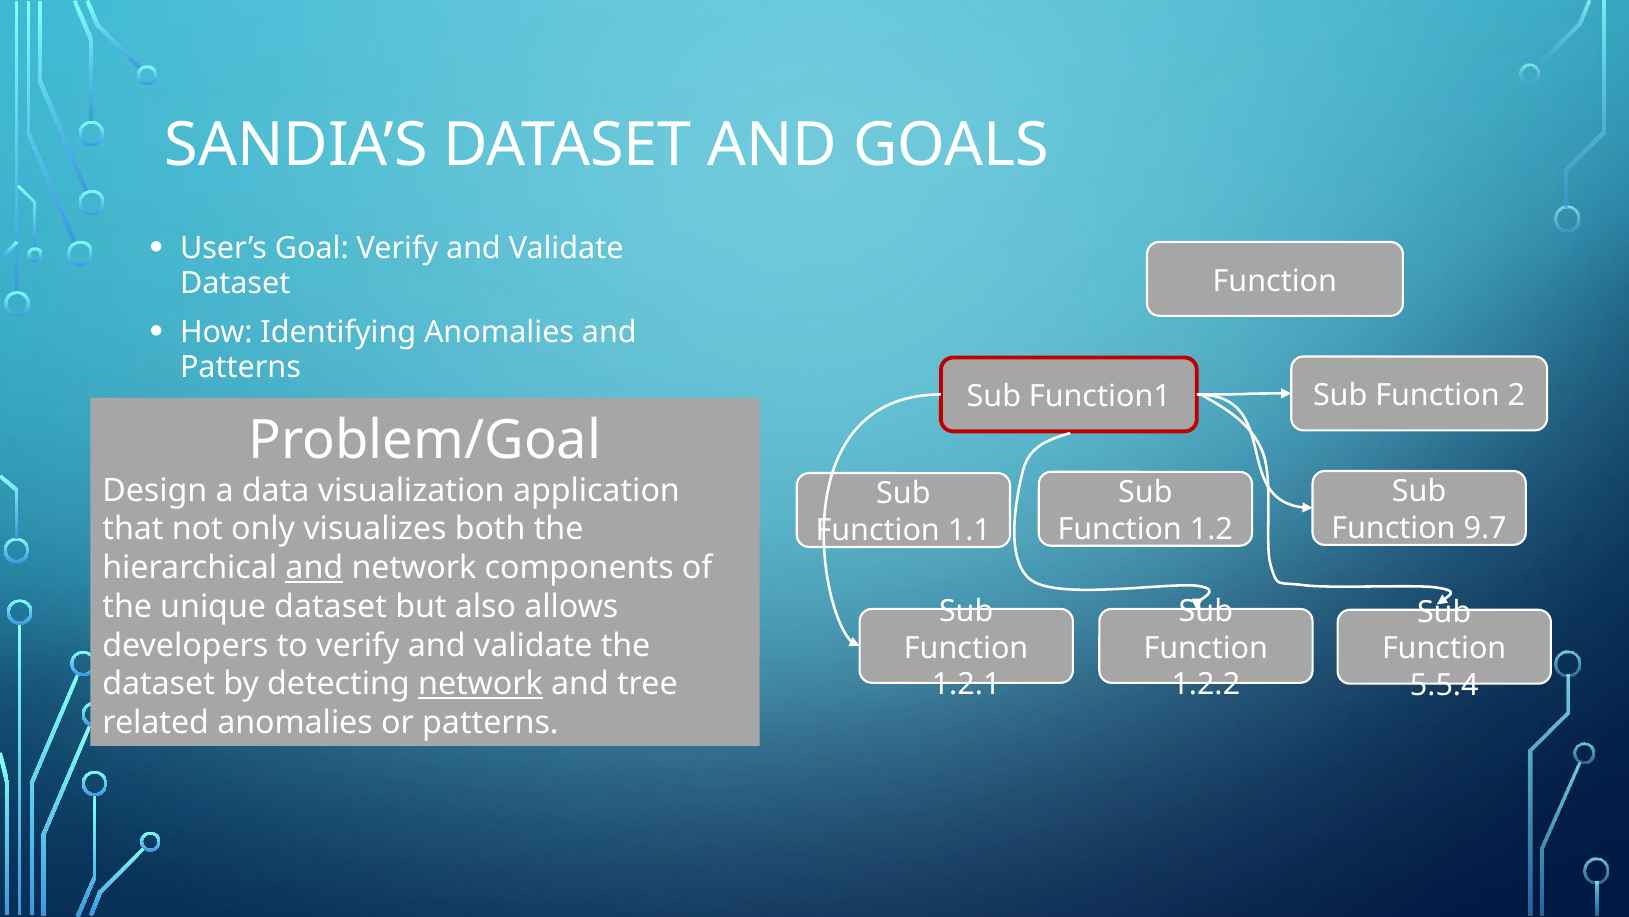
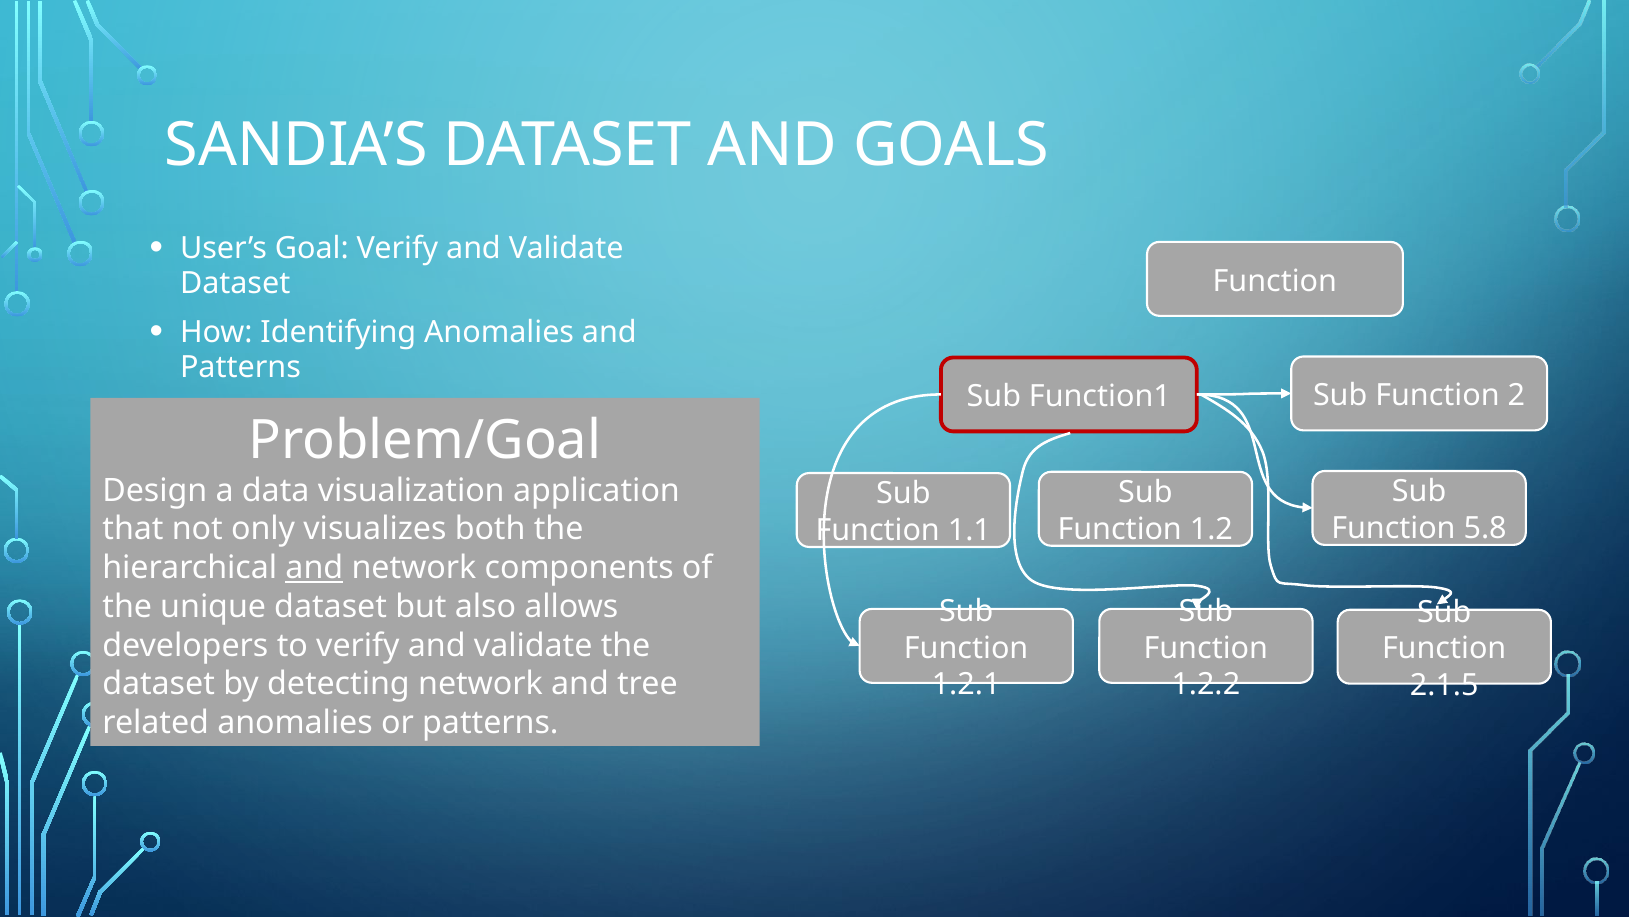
9.7: 9.7 -> 5.8
network at (481, 684) underline: present -> none
5.5.4: 5.5.4 -> 2.1.5
